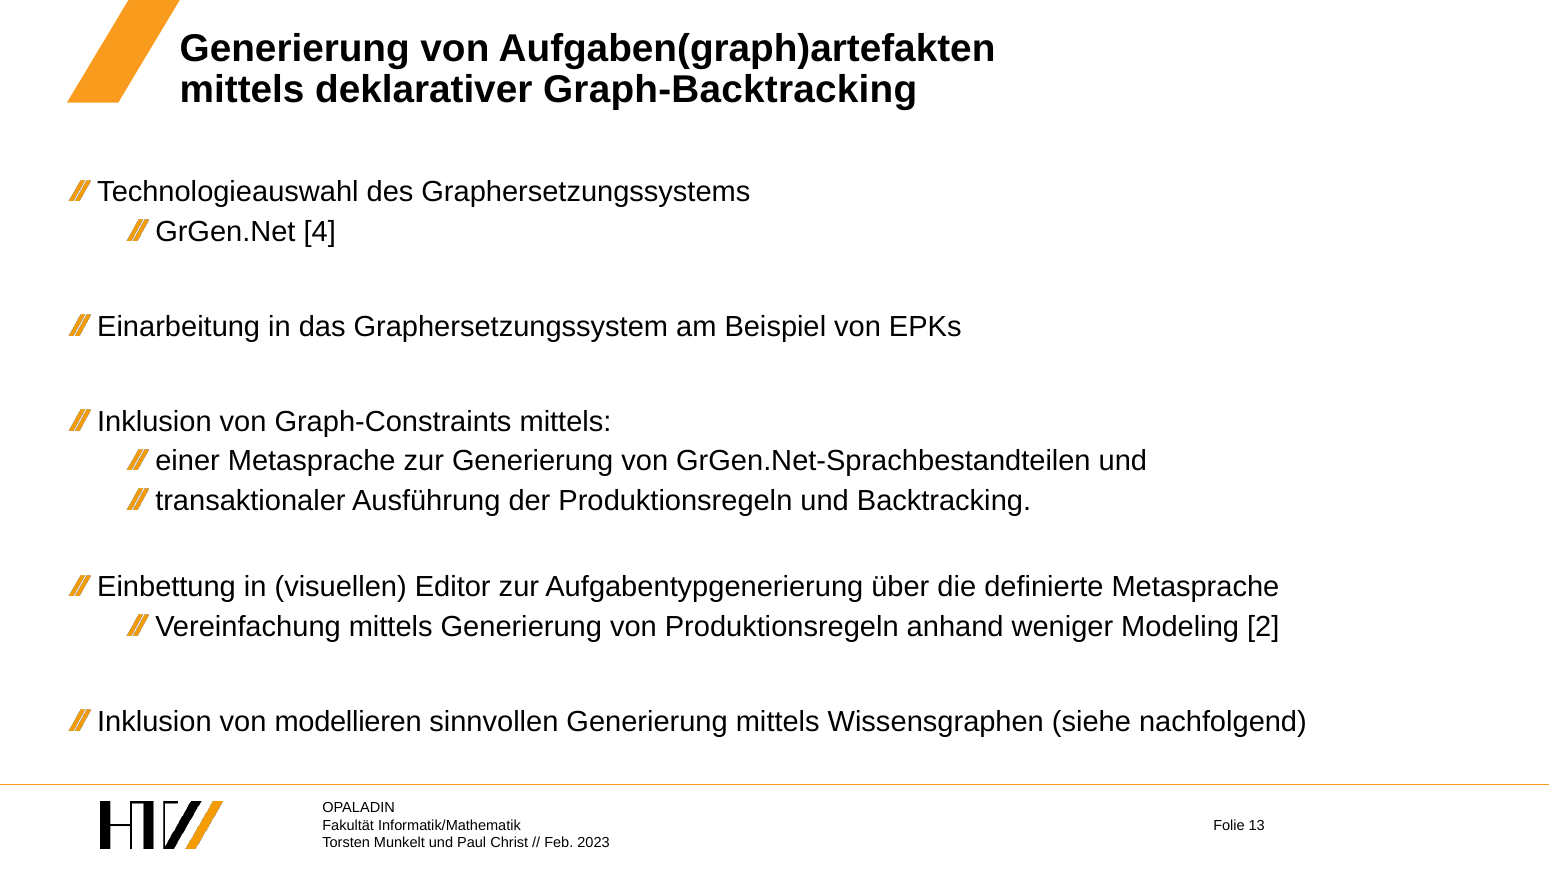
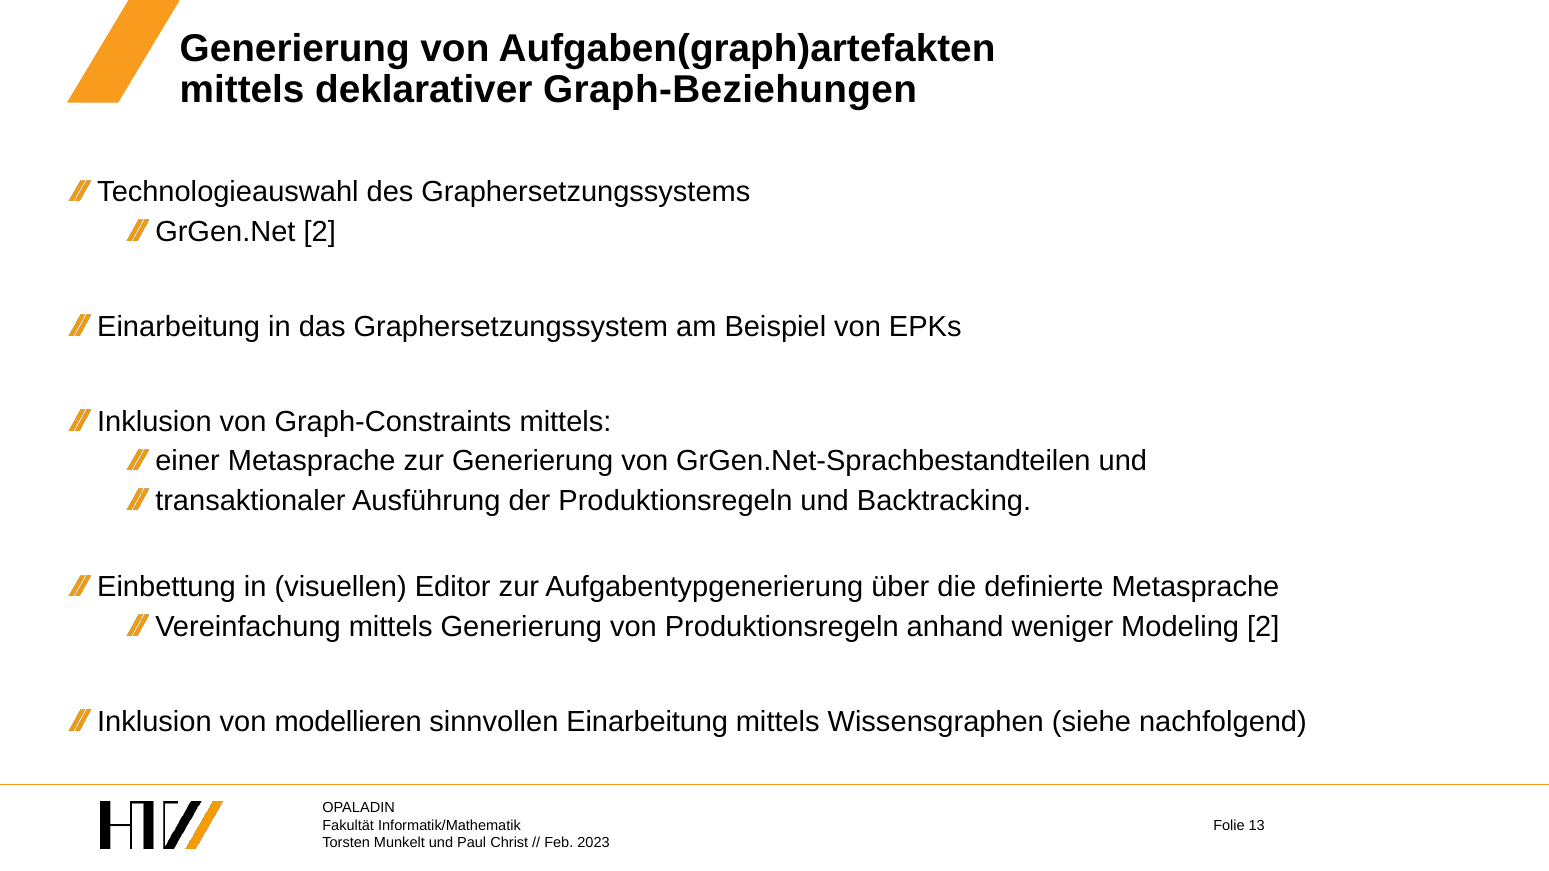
Graph-Backtracking: Graph-Backtracking -> Graph-Beziehungen
GrGen.Net 4: 4 -> 2
sinnvollen Generierung: Generierung -> Einarbeitung
